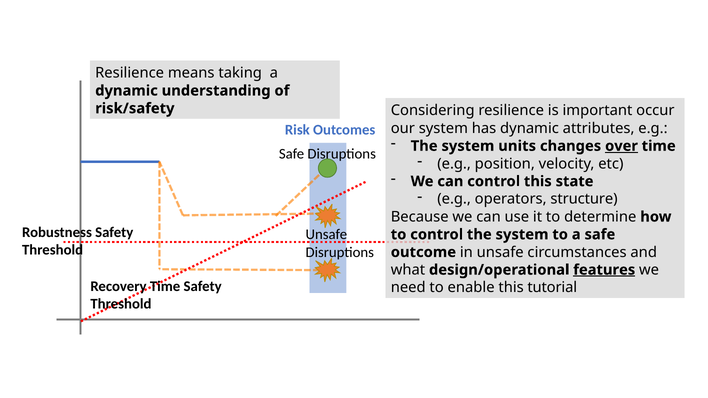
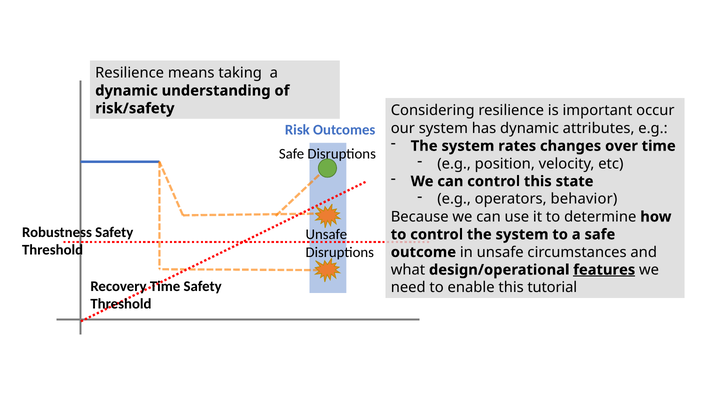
units: units -> rates
over underline: present -> none
structure: structure -> behavior
